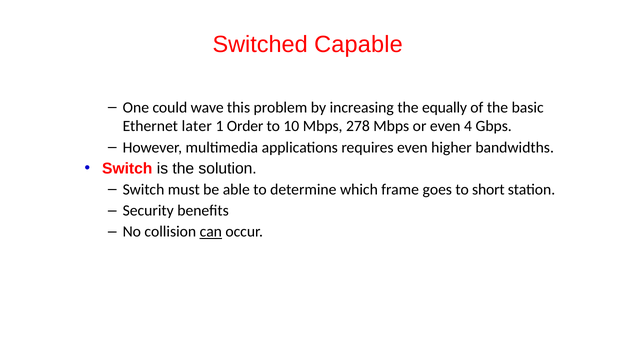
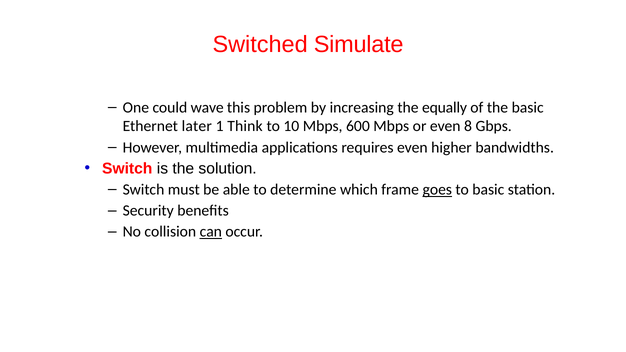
Capable: Capable -> Simulate
Order: Order -> Think
278: 278 -> 600
4: 4 -> 8
goes underline: none -> present
to short: short -> basic
